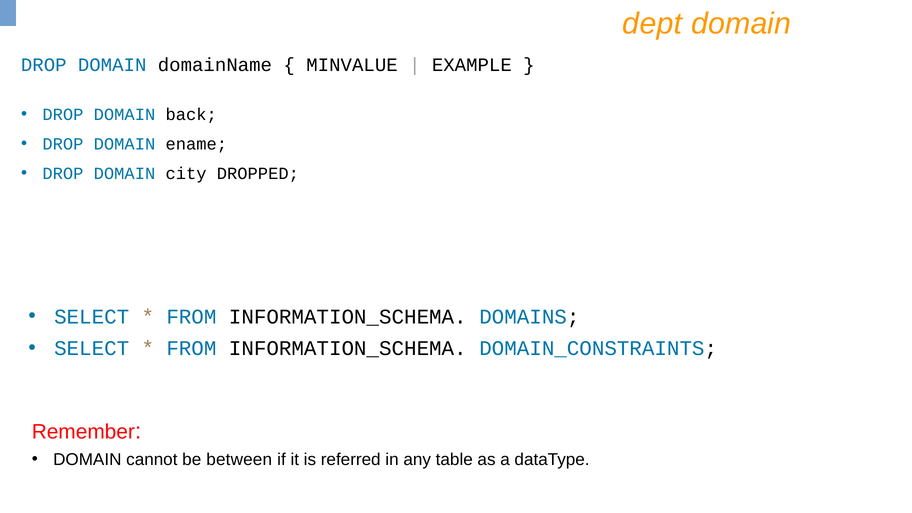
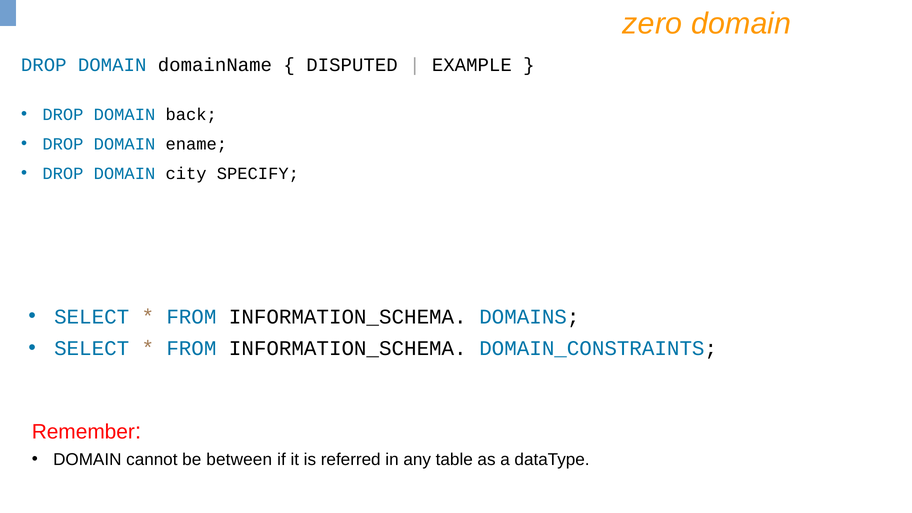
dept: dept -> zero
MINVALUE: MINVALUE -> DISPUTED
DROPPED: DROPPED -> SPECIFY
